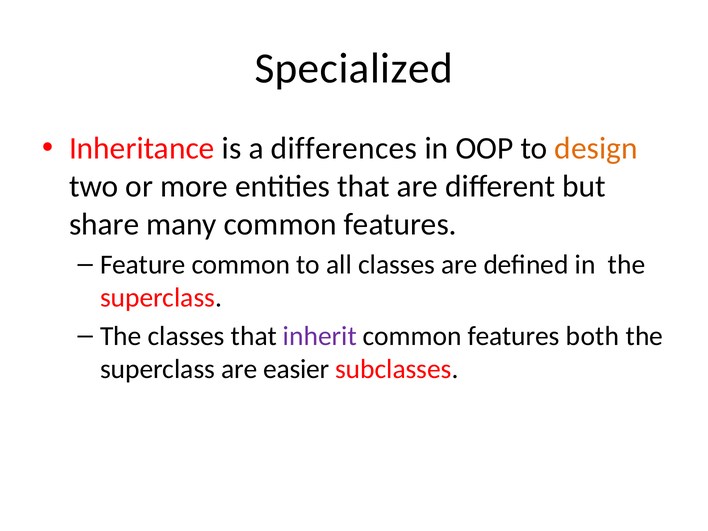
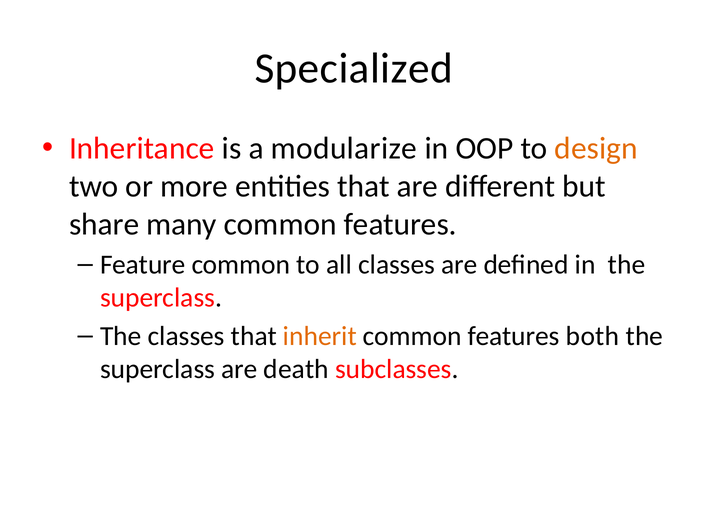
differences: differences -> modularize
inherit colour: purple -> orange
easier: easier -> death
